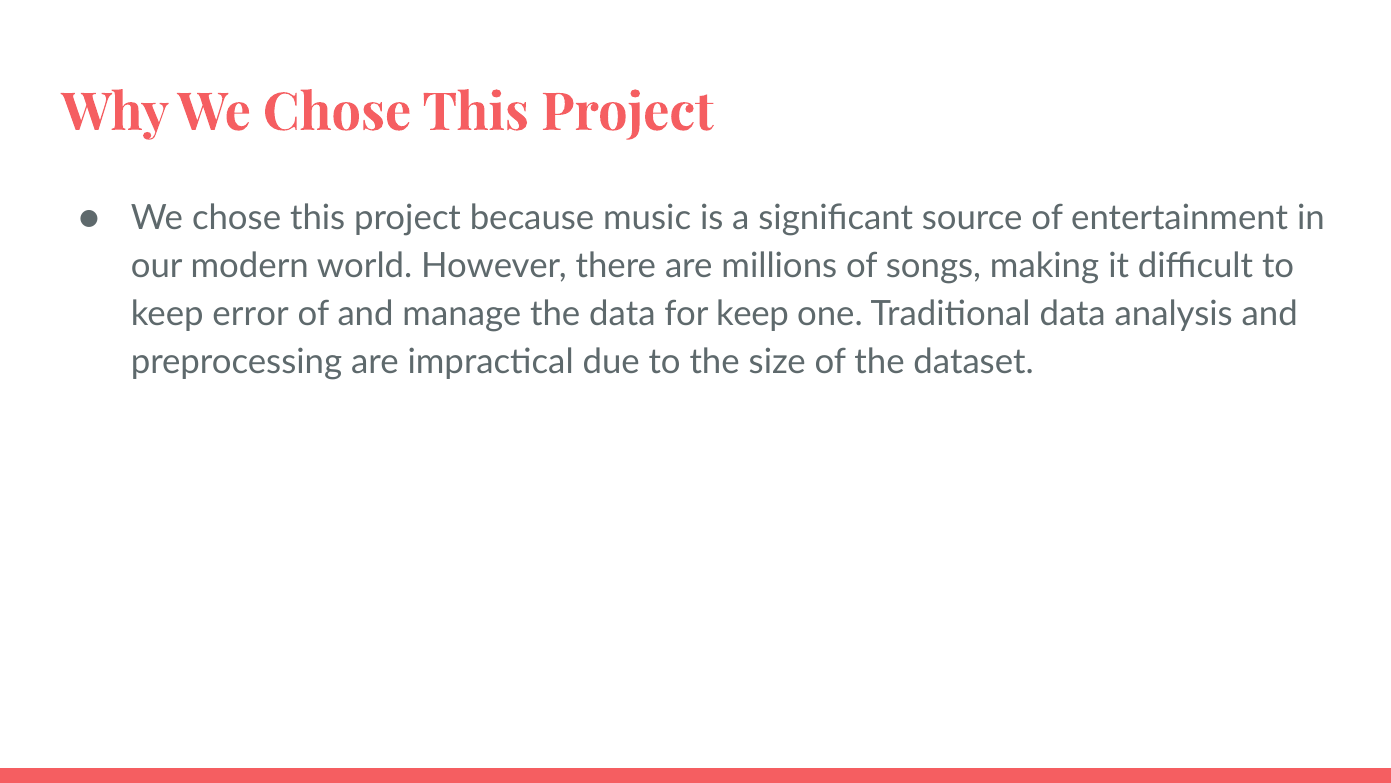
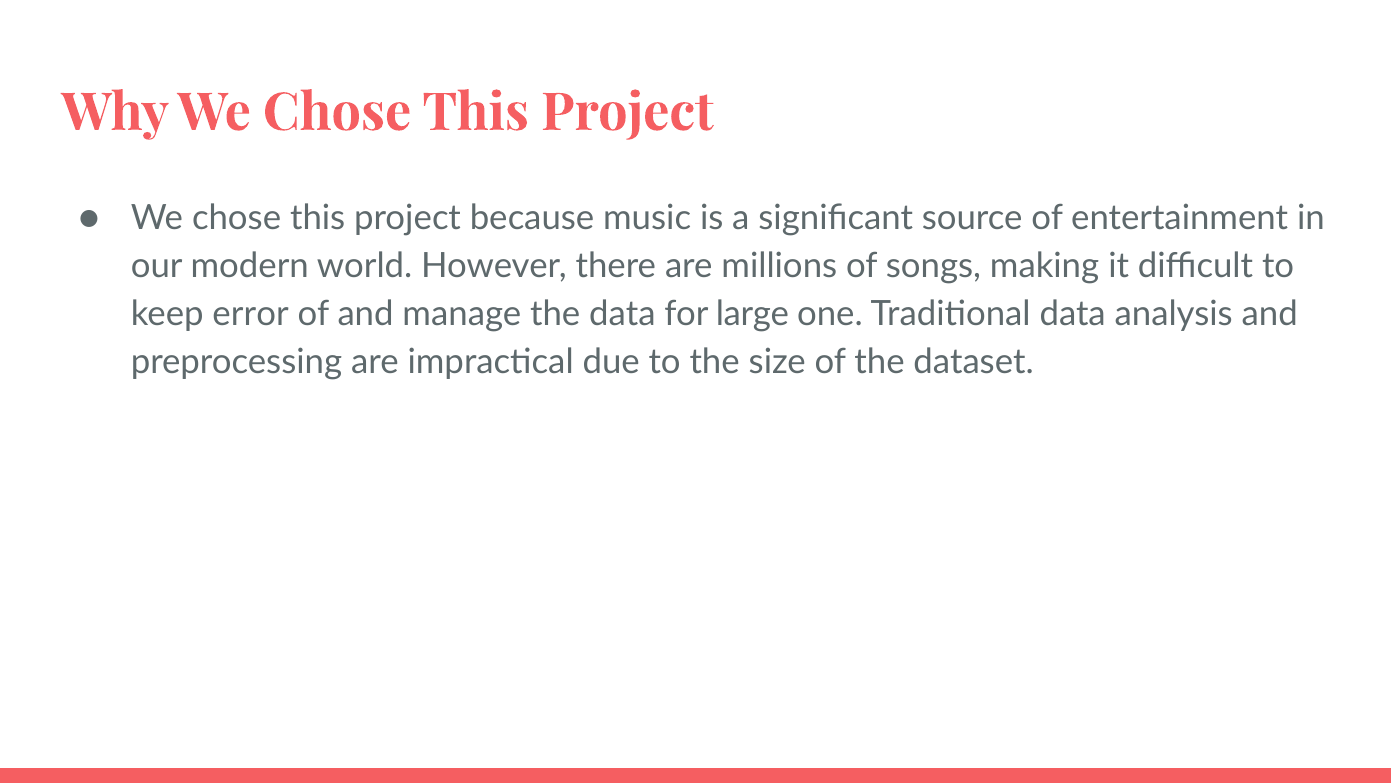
for keep: keep -> large
